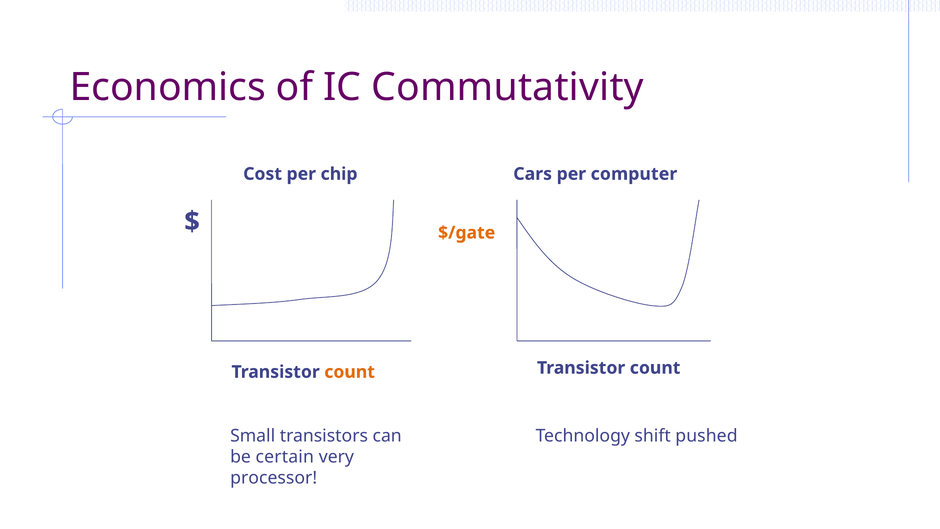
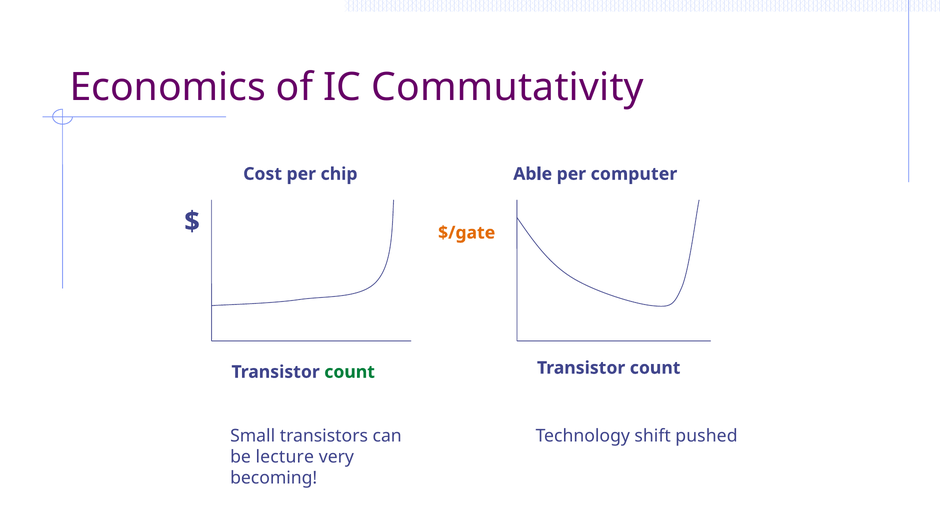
Cars: Cars -> Able
count at (350, 372) colour: orange -> green
certain: certain -> lecture
processor: processor -> becoming
